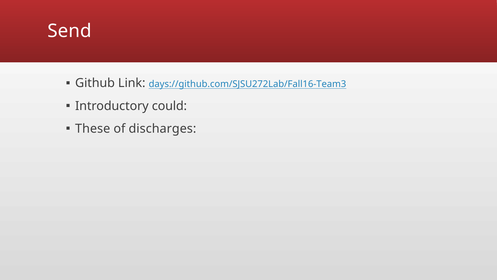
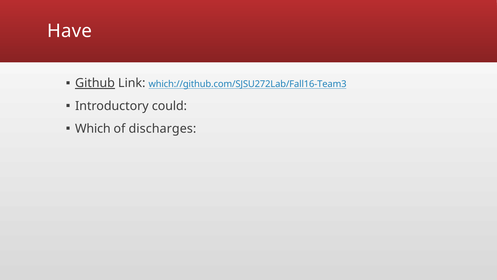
Send: Send -> Have
Github underline: none -> present
days://github.com/SJSU272Lab/Fall16-Team3: days://github.com/SJSU272Lab/Fall16-Team3 -> which://github.com/SJSU272Lab/Fall16-Team3
These: These -> Which
